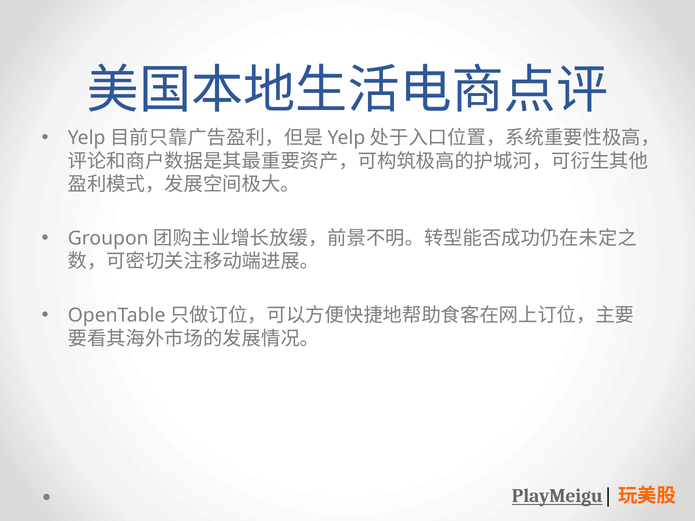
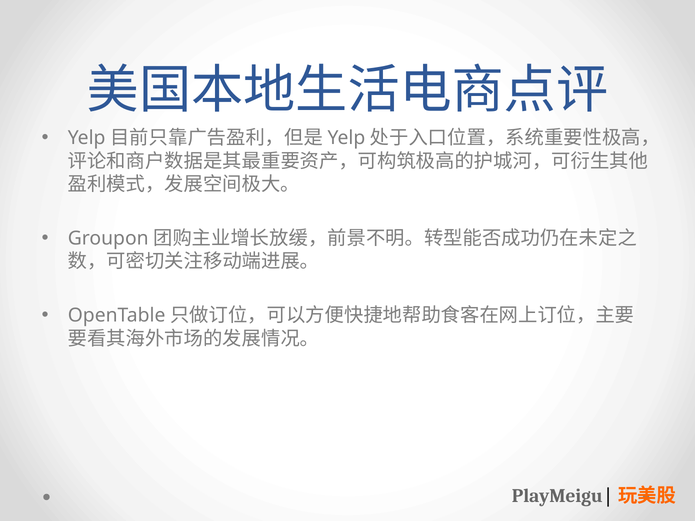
PlayMeigu underline: present -> none
